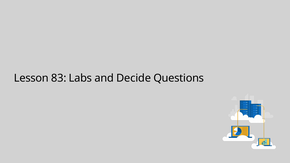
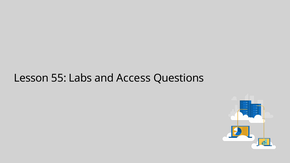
83: 83 -> 55
Decide: Decide -> Access
